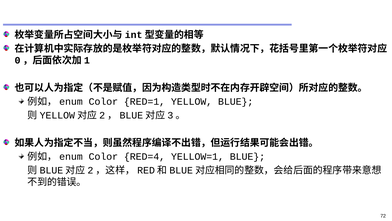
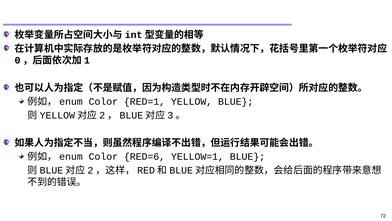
RED=4: RED=4 -> RED=6
